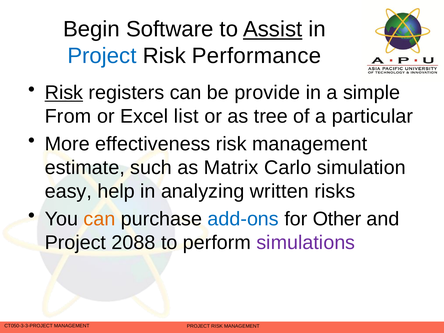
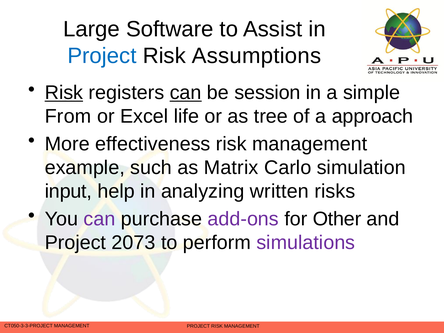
Begin: Begin -> Large
Assist underline: present -> none
Performance: Performance -> Assumptions
can at (186, 93) underline: none -> present
provide: provide -> session
list: list -> life
particular: particular -> approach
estimate: estimate -> example
easy: easy -> input
can at (99, 219) colour: orange -> purple
add-ons colour: blue -> purple
2088: 2088 -> 2073
